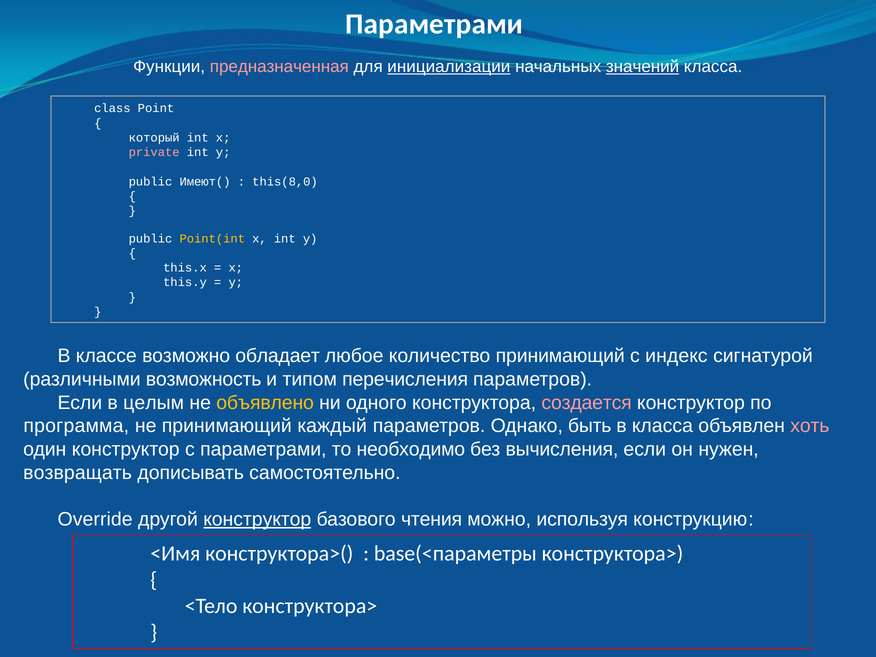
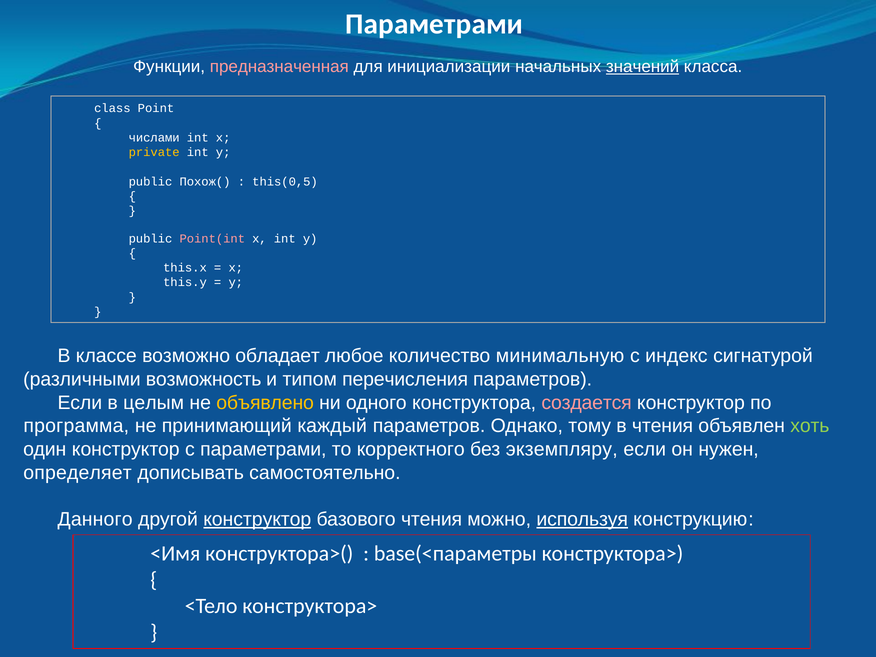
инициализации underline: present -> none
который: который -> числами
private colour: pink -> yellow
Имеют(: Имеют( -> Похож(
this(8,0: this(8,0 -> this(0,5
Point(int colour: yellow -> pink
количество принимающий: принимающий -> минимальную
быть: быть -> тому
в класса: класса -> чтения
хоть colour: pink -> light green
необходимо: необходимо -> корректного
вычисления: вычисления -> экземпляру
возвращать: возвращать -> определяет
Override: Override -> Данного
используя underline: none -> present
